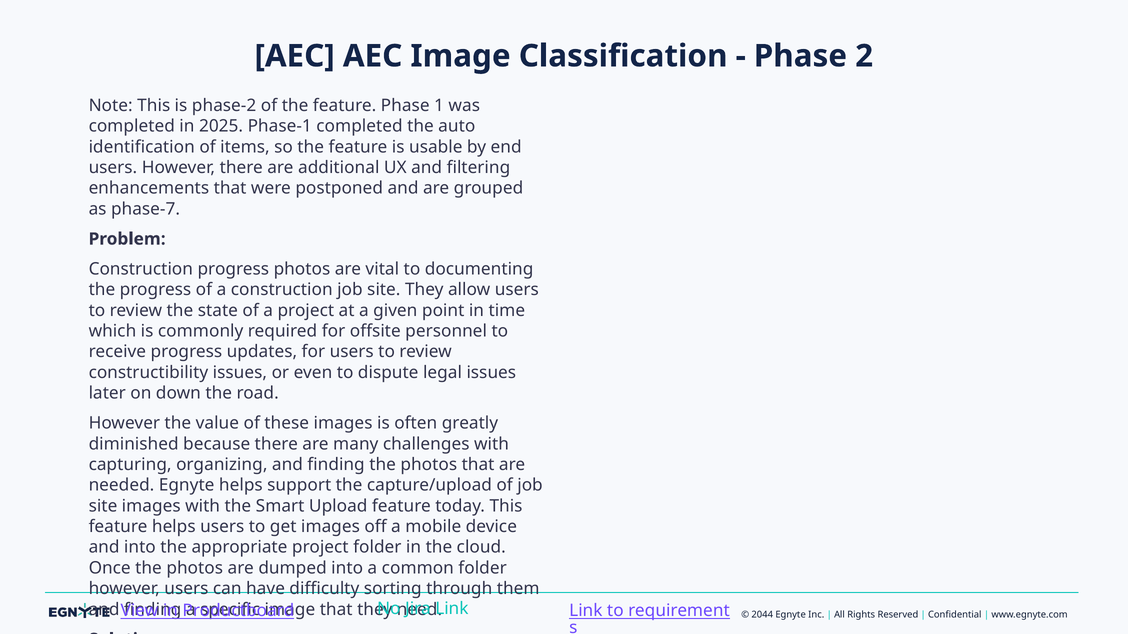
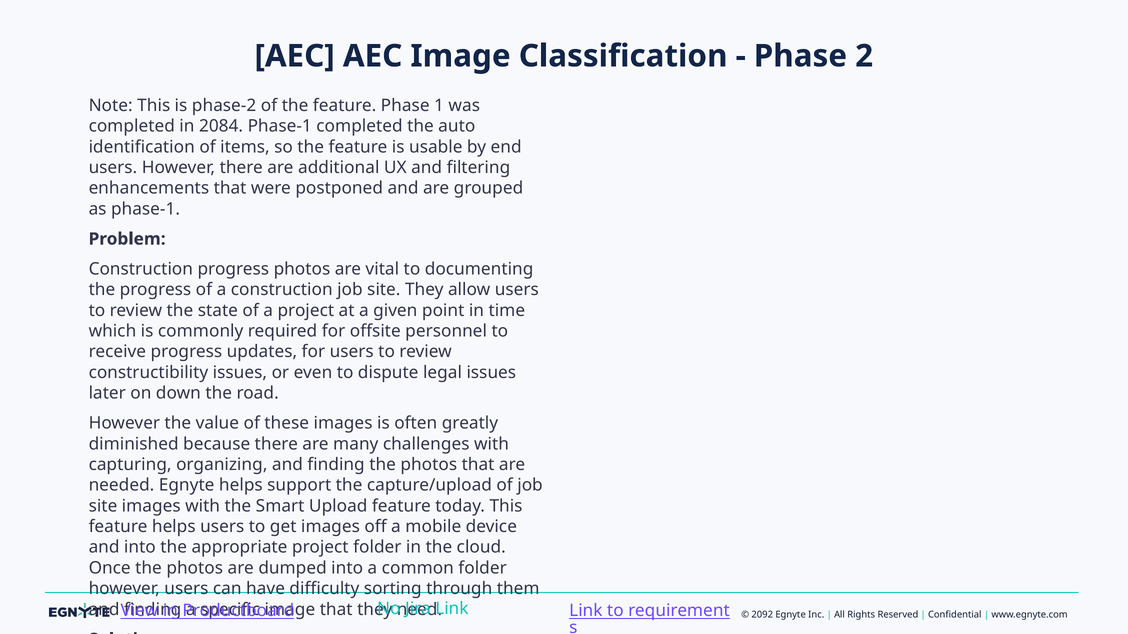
2025: 2025 -> 2084
as phase-7: phase-7 -> phase-1
2044: 2044 -> 2092
